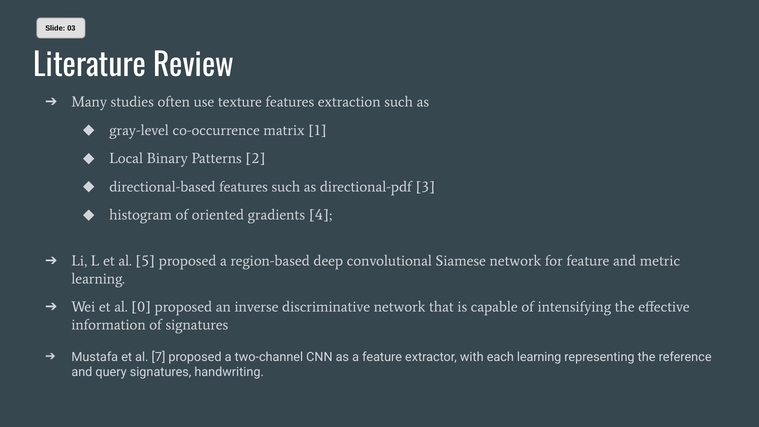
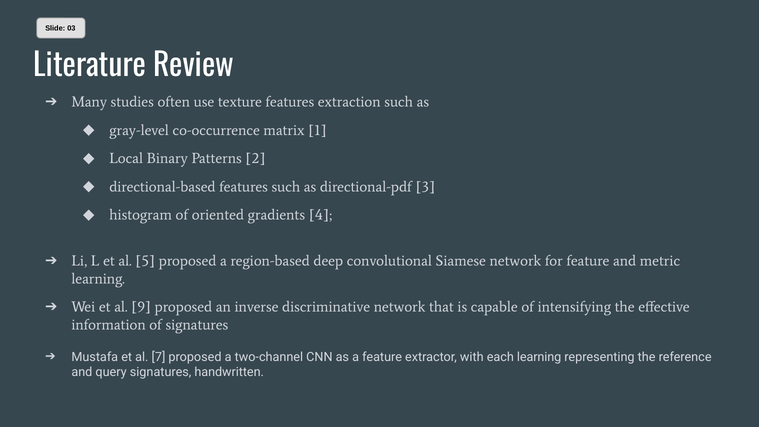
0: 0 -> 9
handwriting: handwriting -> handwritten
